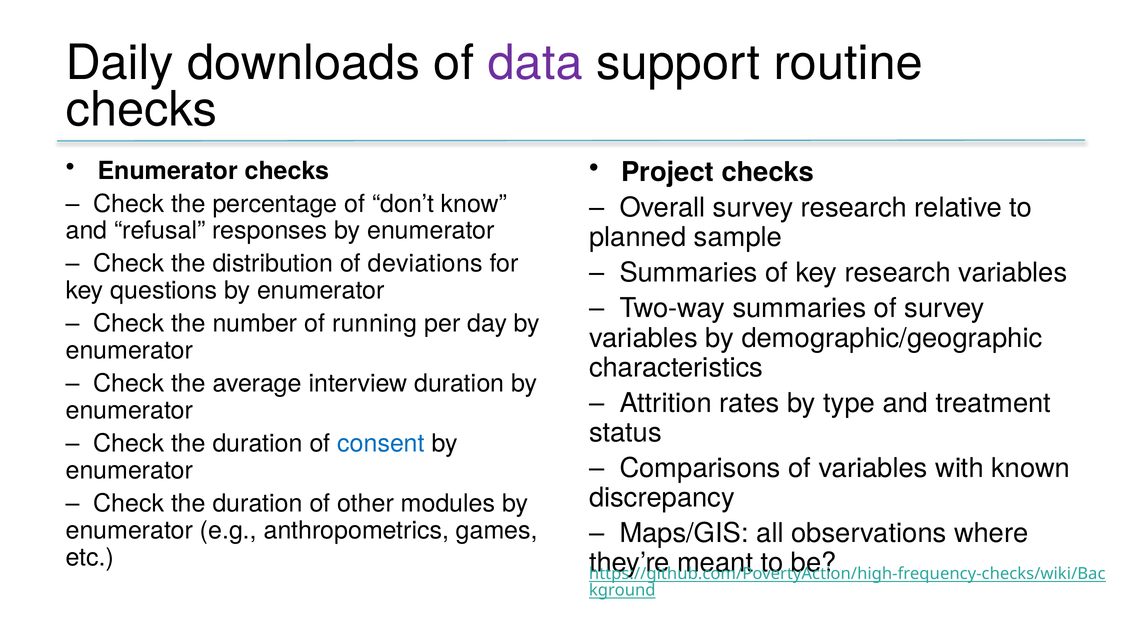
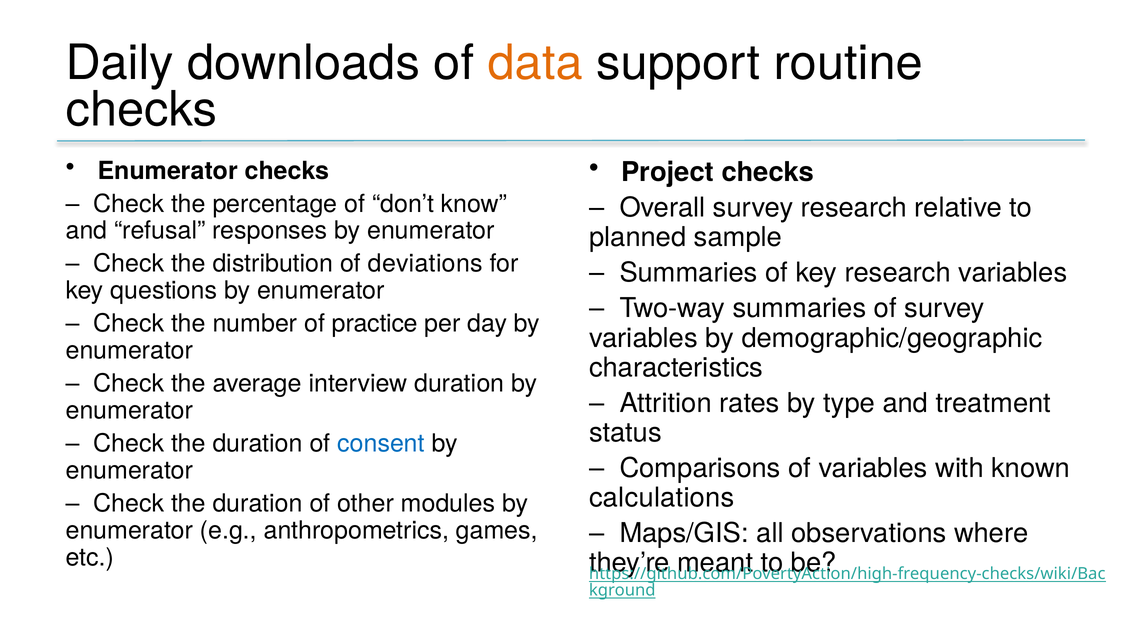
data colour: purple -> orange
running: running -> practice
discrepancy: discrepancy -> calculations
